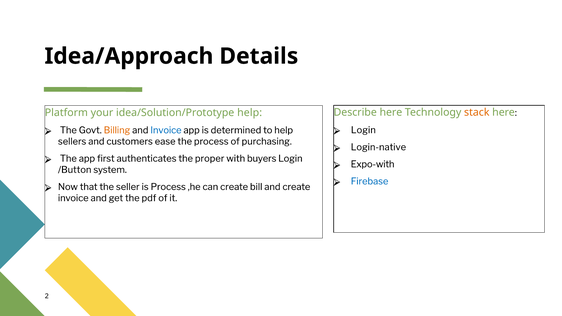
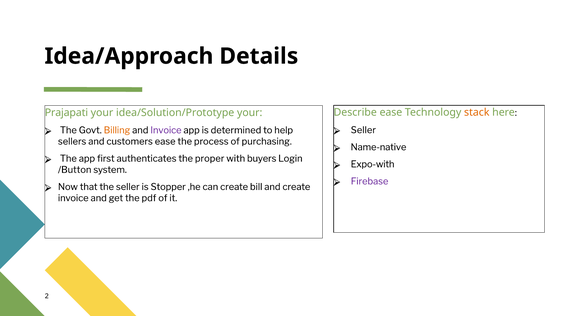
Describe here: here -> ease
Platform: Platform -> Prajapati
idea/Solution/Prototype help: help -> your
Login at (363, 130): Login -> Seller
Invoice at (166, 130) colour: blue -> purple
Login-native: Login-native -> Name-native
Firebase colour: blue -> purple
is Process: Process -> Stopper
